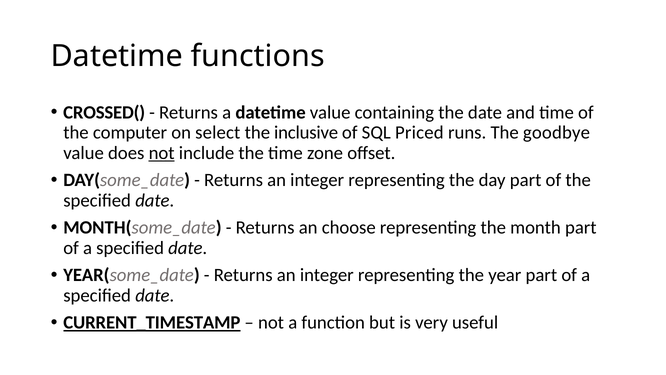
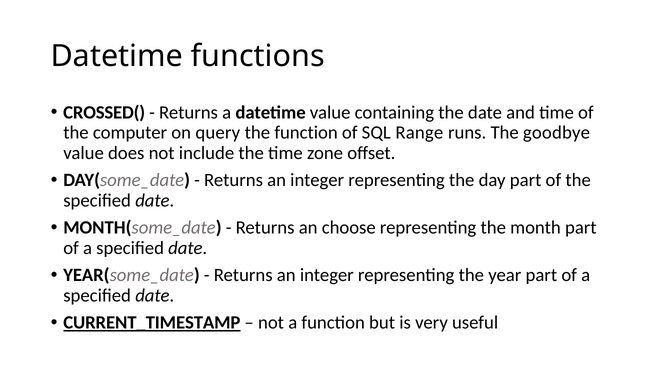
select: select -> query
the inclusive: inclusive -> function
Priced: Priced -> Range
not at (162, 153) underline: present -> none
